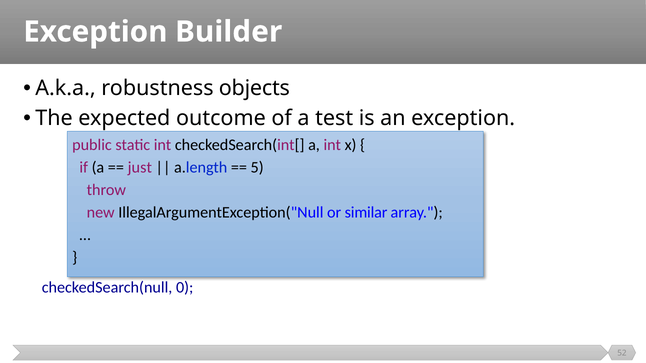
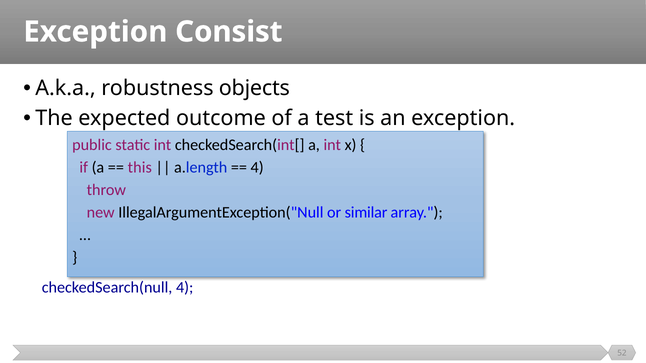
Builder: Builder -> Consist
just: just -> this
5 at (257, 167): 5 -> 4
checkedSearch(null 0: 0 -> 4
